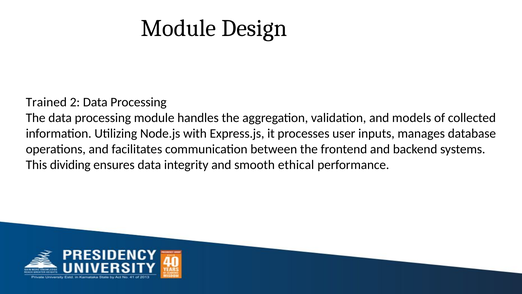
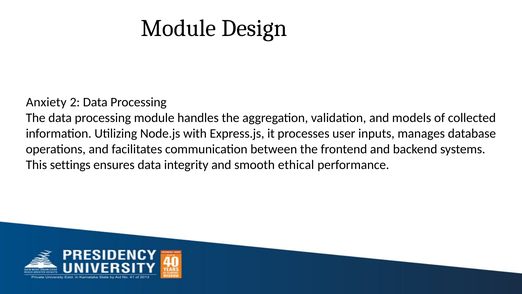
Trained: Trained -> Anxiety
dividing: dividing -> settings
